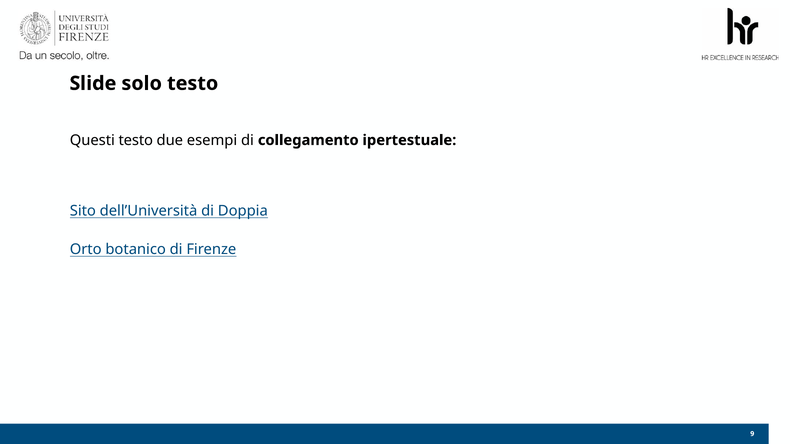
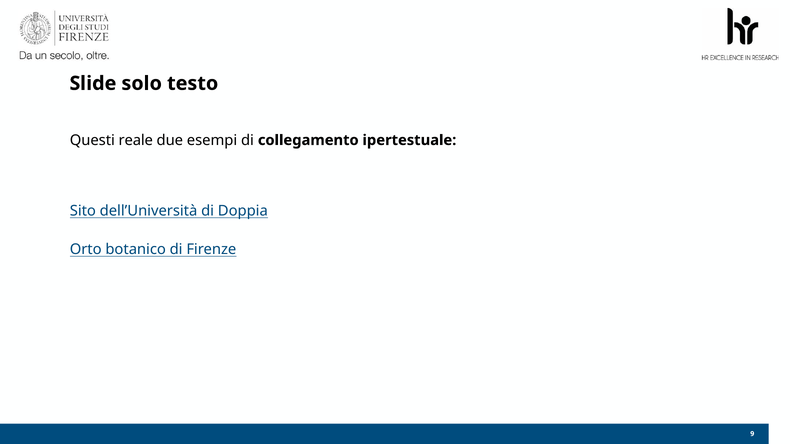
Questi testo: testo -> reale
